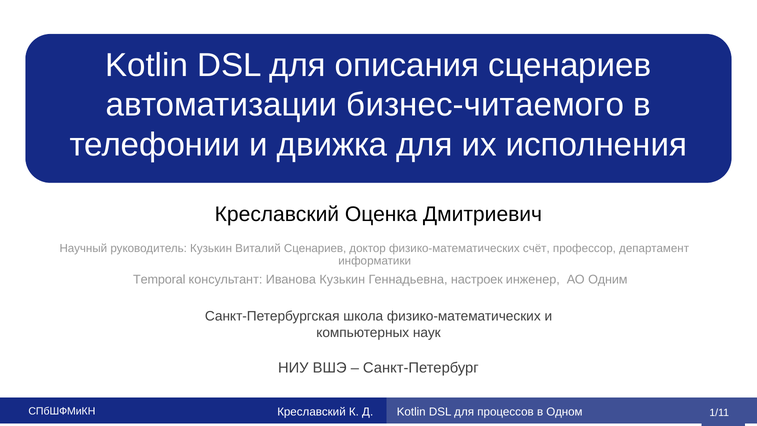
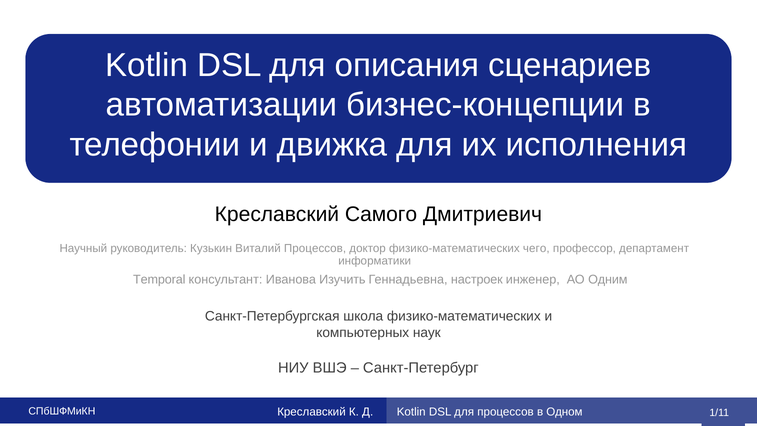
бизнес-читаемого: бизнес-читаемого -> бизнес-концепции
Оценка: Оценка -> Самого
Виталий Сценариев: Сценариев -> Процессов
счёт: счёт -> чего
Иванова Кузькин: Кузькин -> Изучить
